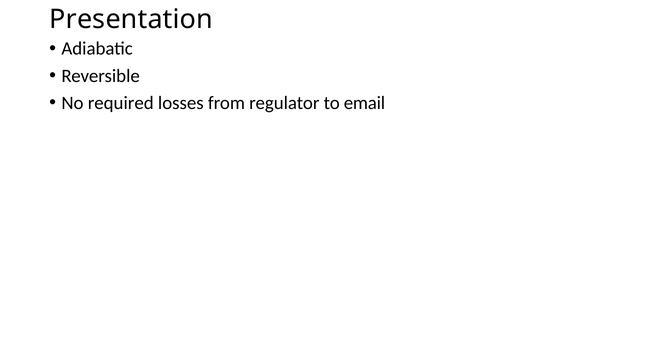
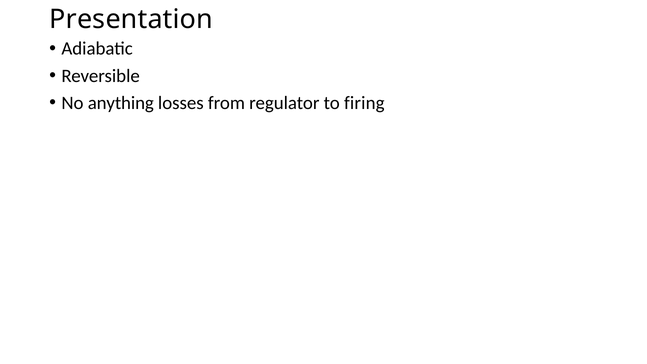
required: required -> anything
email: email -> firing
